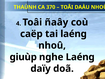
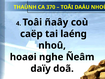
giuùp: giuùp -> hoaøi
nghe Laéng: Laéng -> Ñeâm
